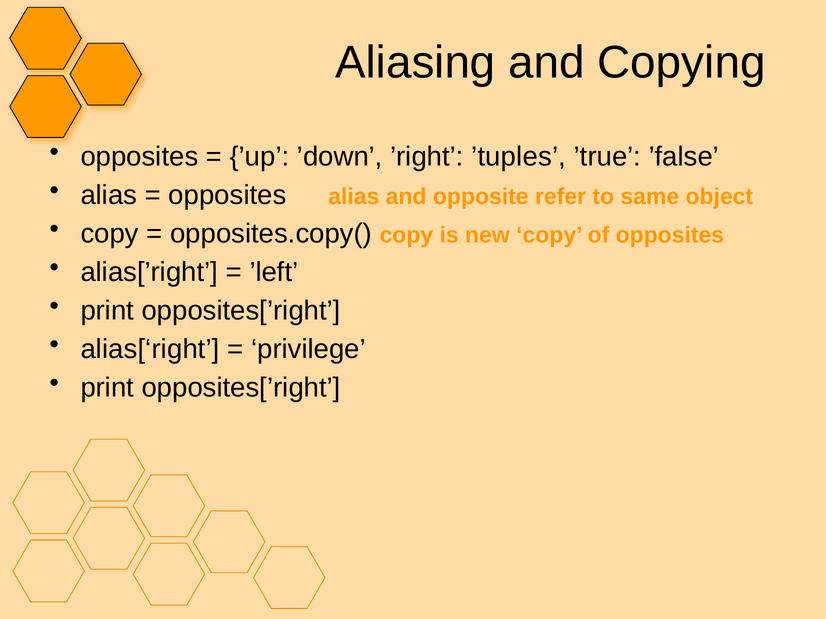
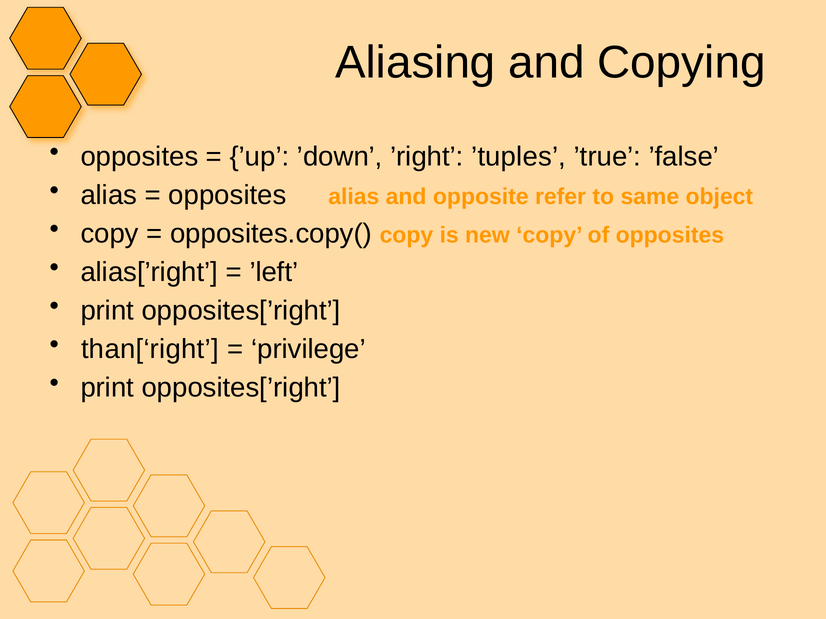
alias[‘right: alias[‘right -> than[‘right
